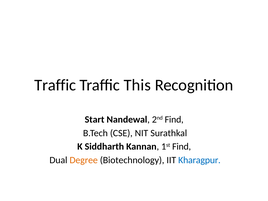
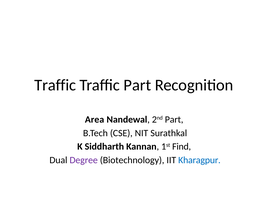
Traffic This: This -> Part
Start: Start -> Area
2nd Find: Find -> Part
Degree colour: orange -> purple
